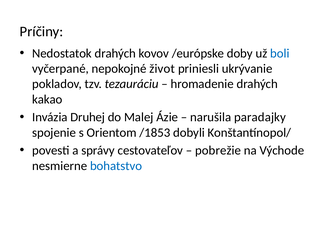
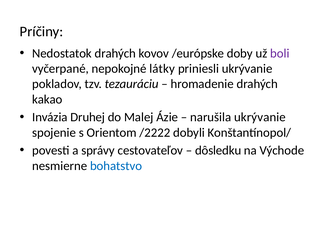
boli colour: blue -> purple
život: život -> látky
narušila paradajky: paradajky -> ukrývanie
/1853: /1853 -> /2222
pobrežie: pobrežie -> dôsledku
